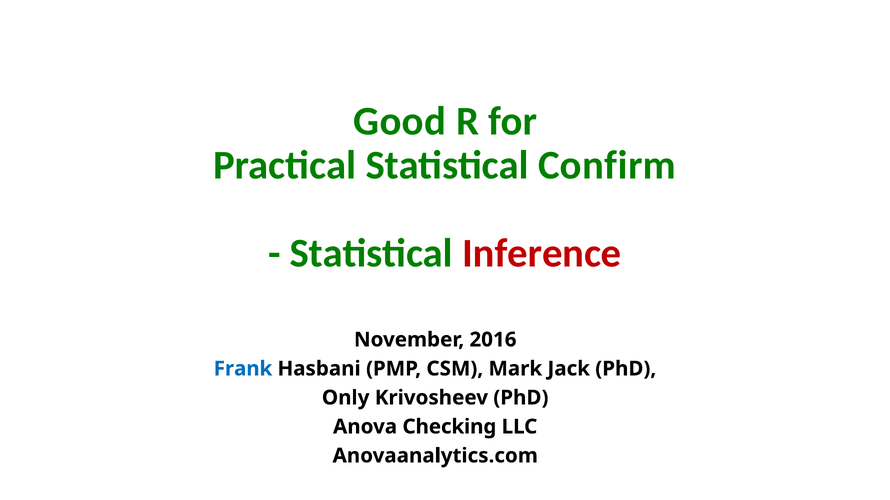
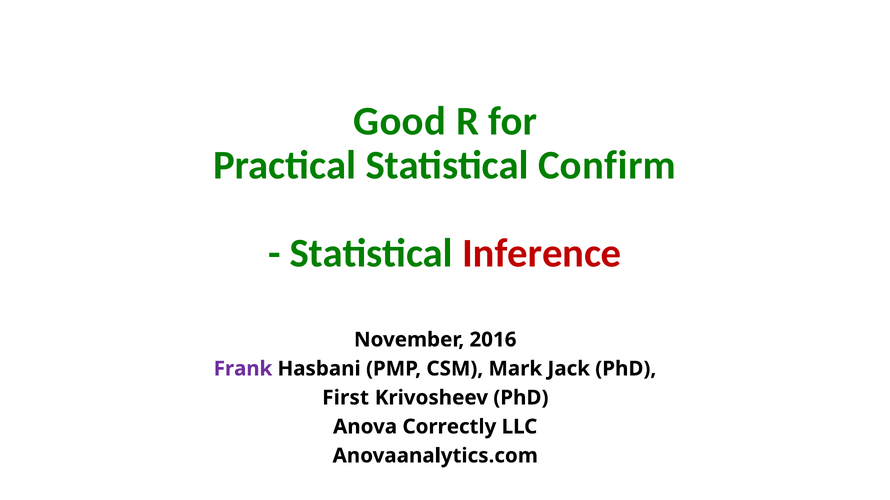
Frank colour: blue -> purple
Only: Only -> First
Checking: Checking -> Correctly
